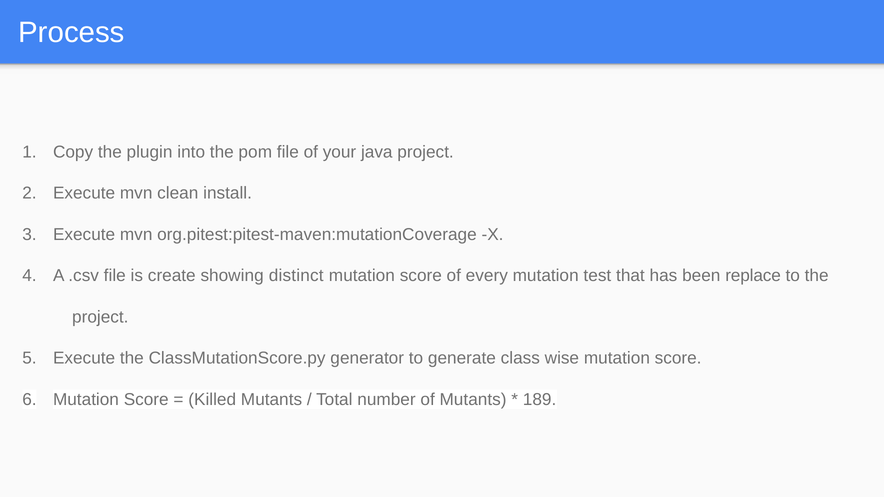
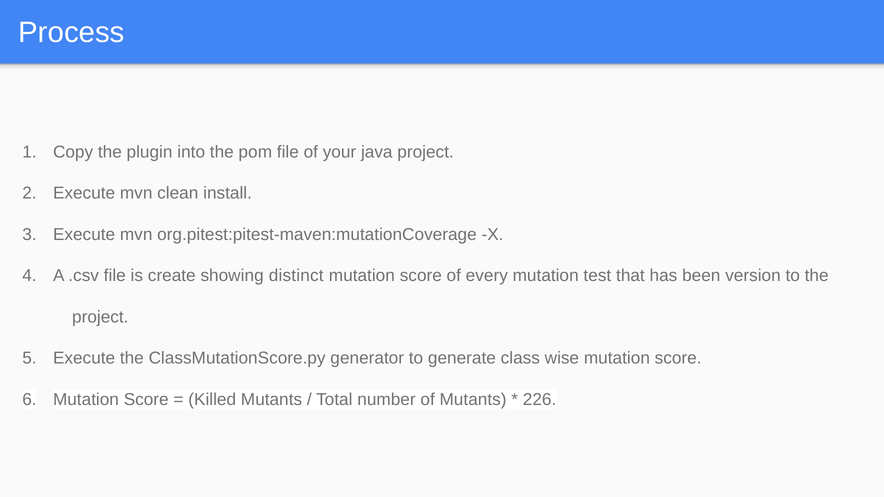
replace: replace -> version
189: 189 -> 226
